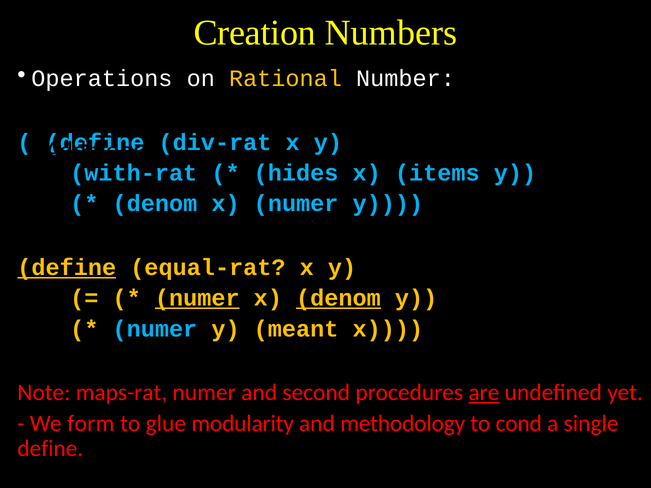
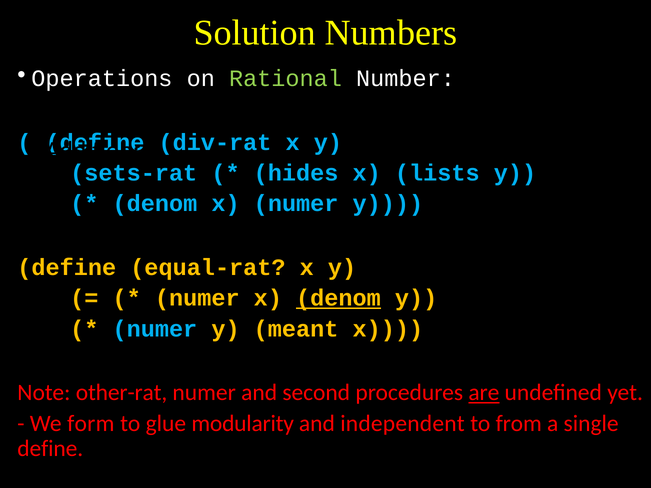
Creation: Creation -> Solution
Rational colour: yellow -> light green
with-rat: with-rat -> sets-rat
items: items -> lists
define at (67, 268) underline: present -> none
numer at (197, 298) underline: present -> none
maps-rat: maps-rat -> other-rat
methodology: methodology -> independent
cond: cond -> from
